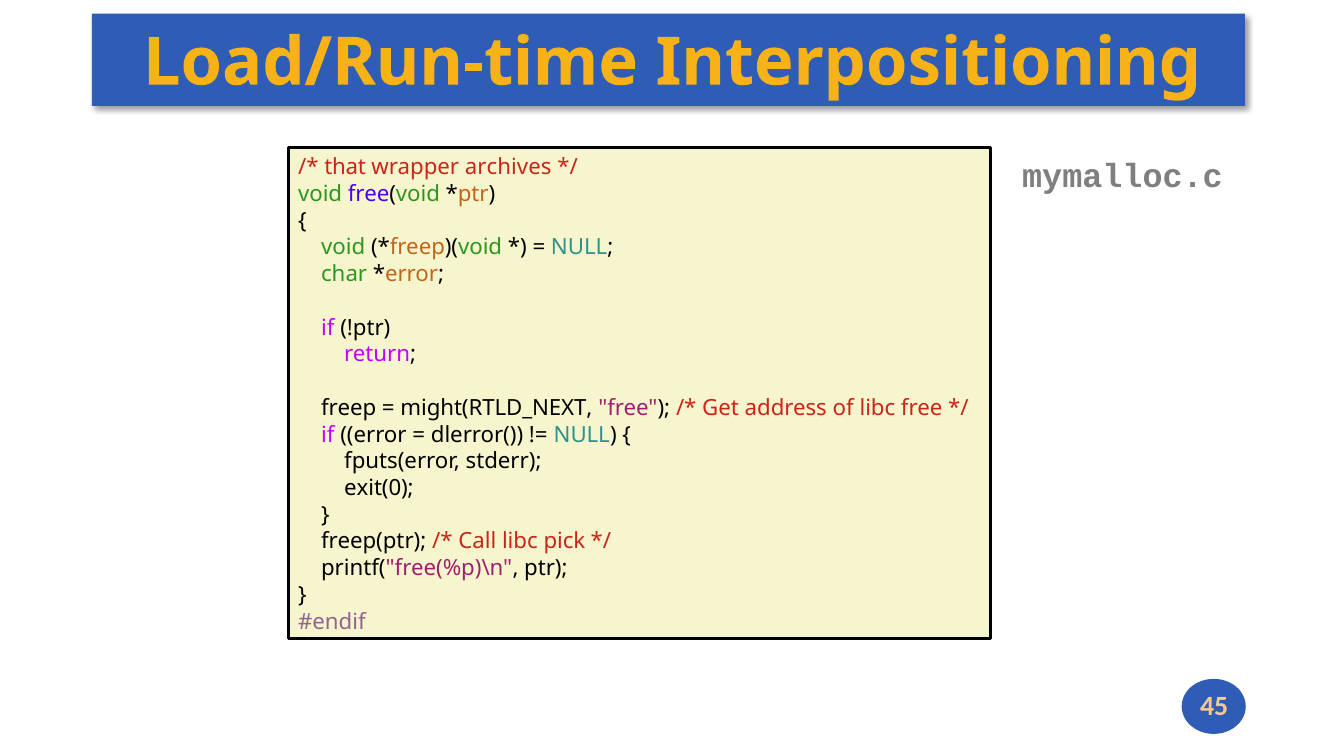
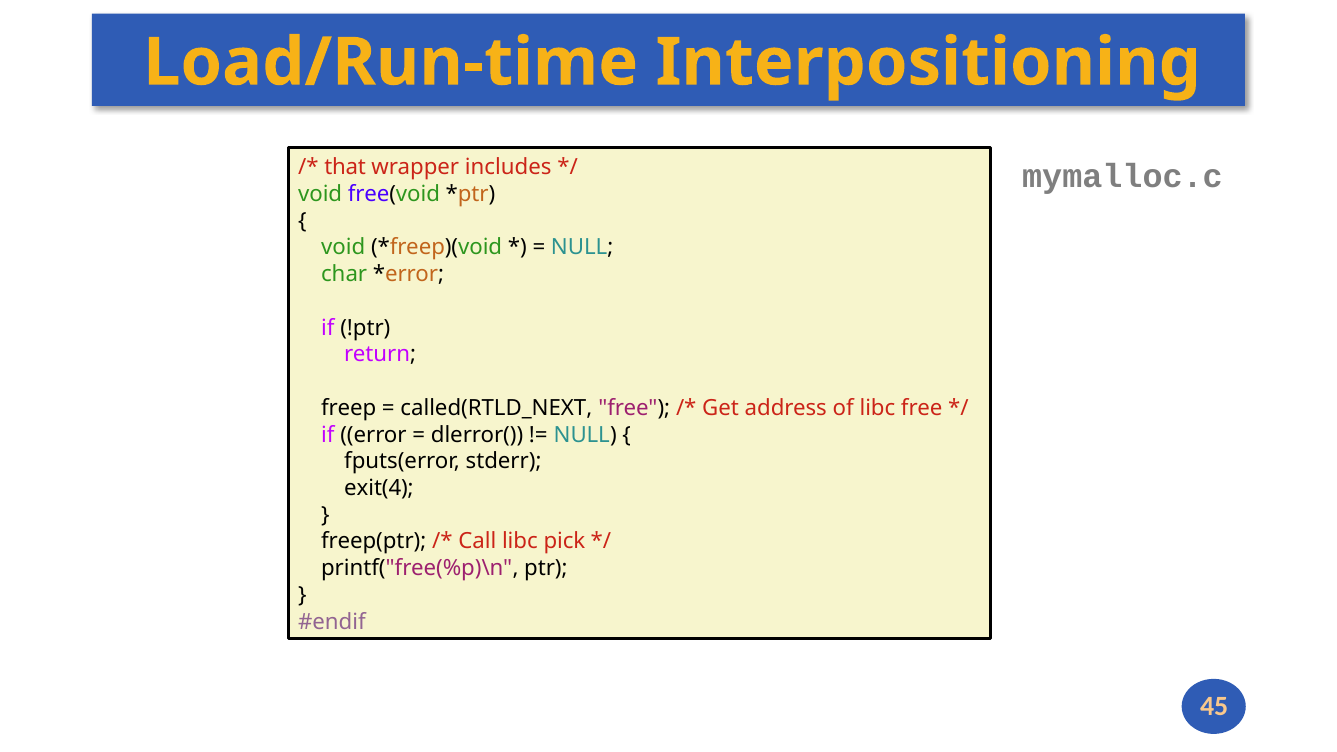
archives: archives -> includes
might(RTLD_NEXT: might(RTLD_NEXT -> called(RTLD_NEXT
exit(0: exit(0 -> exit(4
